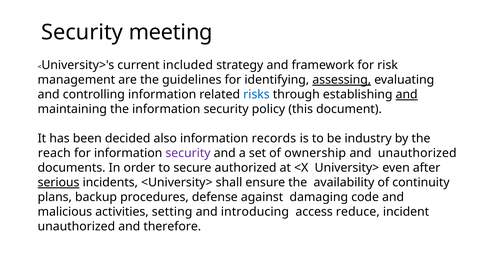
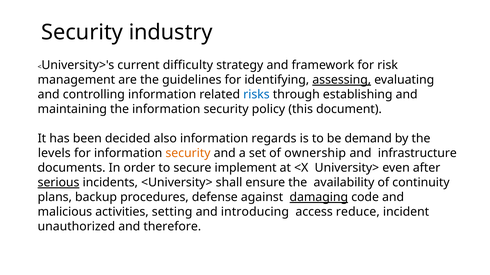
meeting: meeting -> industry
included: included -> difficulty
and at (407, 95) underline: present -> none
records: records -> regards
industry: industry -> demand
reach: reach -> levels
security at (188, 154) colour: purple -> orange
and unauthorized: unauthorized -> infrastructure
authorized: authorized -> implement
damaging underline: none -> present
